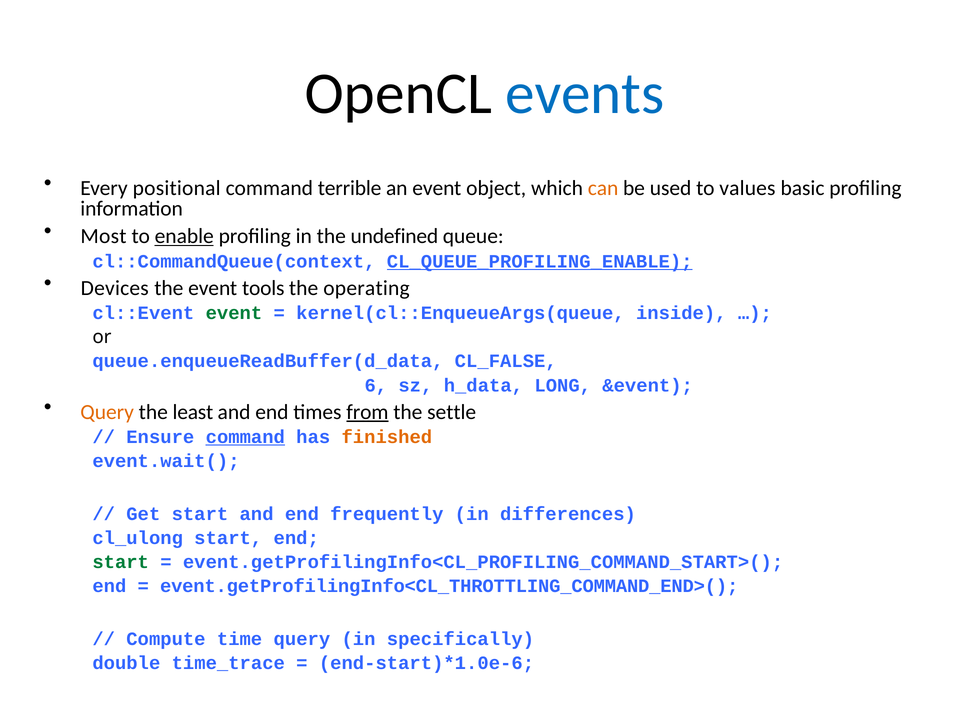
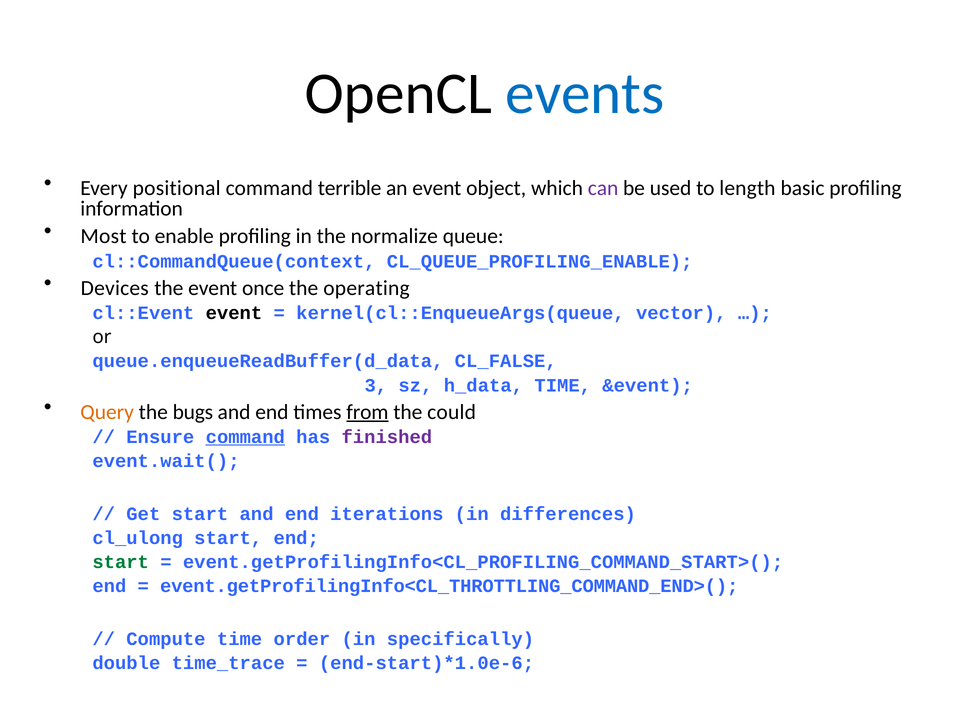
can colour: orange -> purple
values: values -> length
enable underline: present -> none
undefined: undefined -> normalize
CL_QUEUE_PROFILING_ENABLE underline: present -> none
tools: tools -> once
event at (234, 313) colour: green -> black
inside: inside -> vector
6: 6 -> 3
h_data LONG: LONG -> TIME
least: least -> bugs
settle: settle -> could
finished colour: orange -> purple
frequently: frequently -> iterations
time query: query -> order
